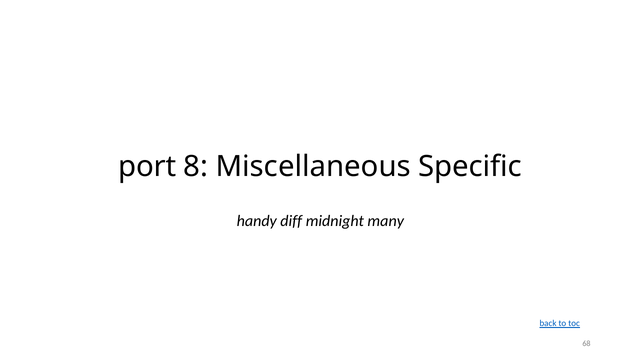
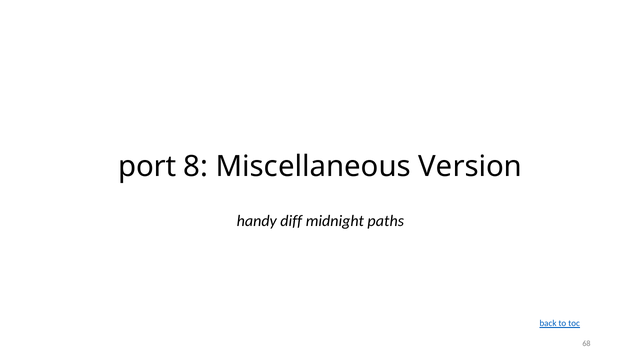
Specific: Specific -> Version
many: many -> paths
